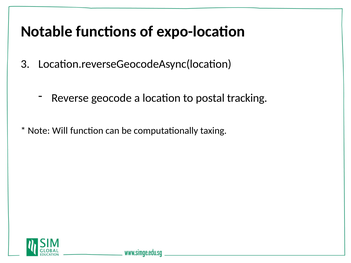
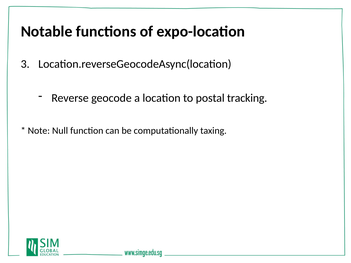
Will: Will -> Null
